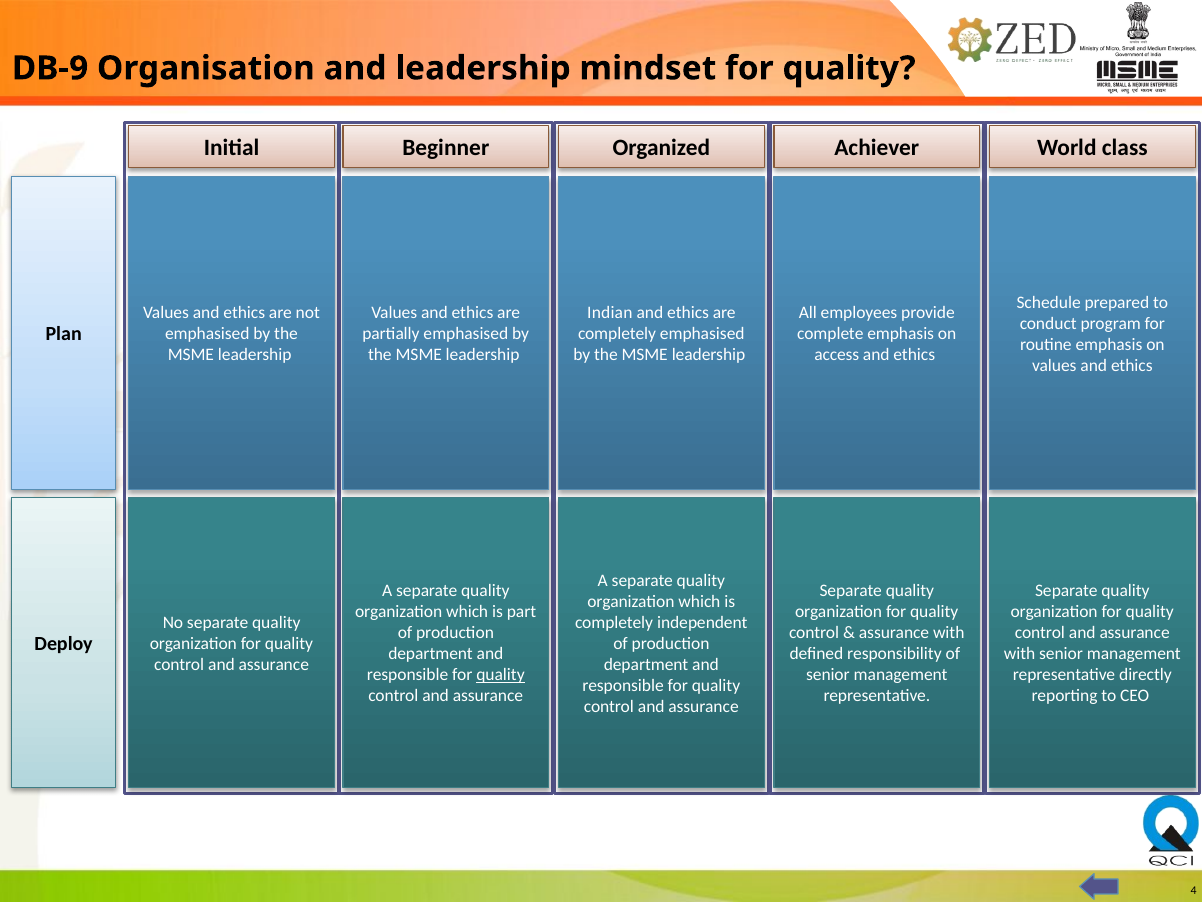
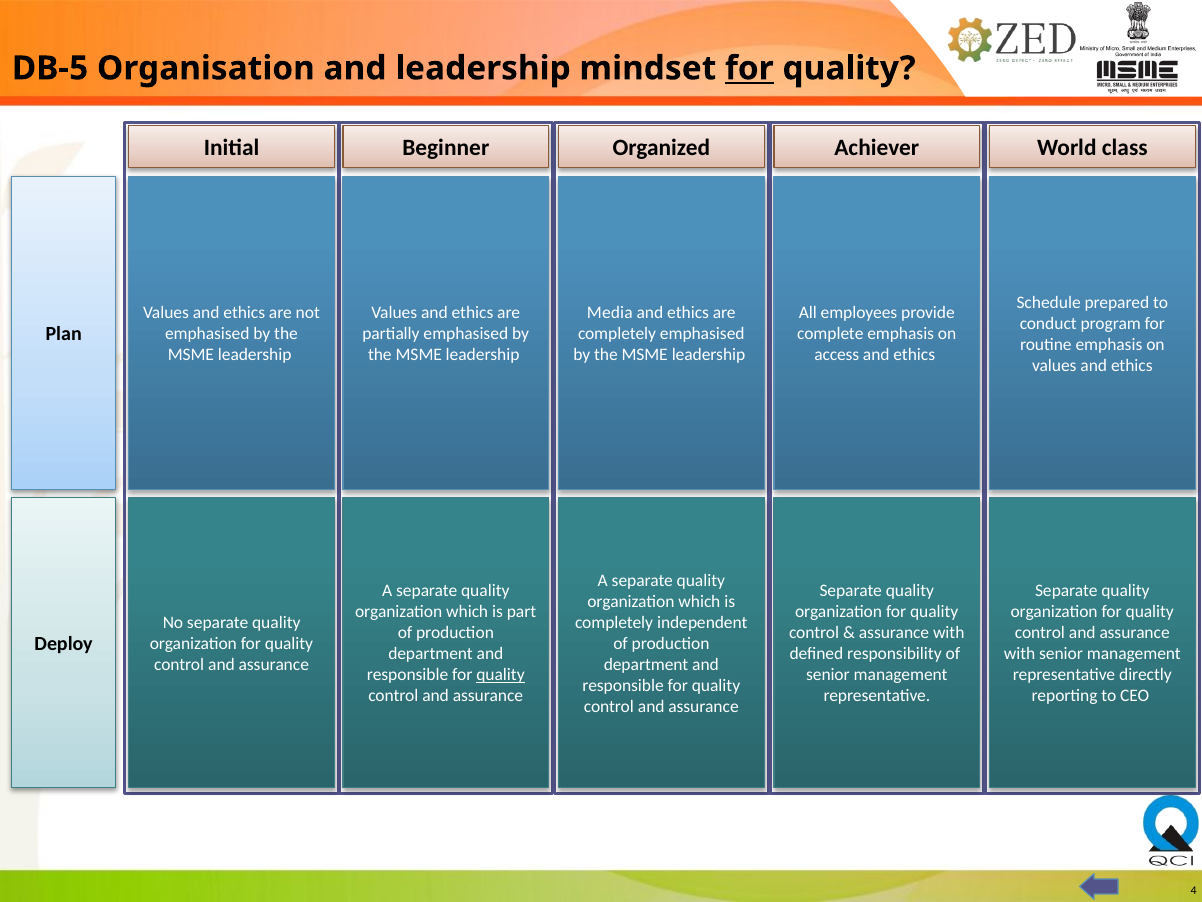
DB-9: DB-9 -> DB-5
for at (749, 68) underline: none -> present
Indian: Indian -> Media
